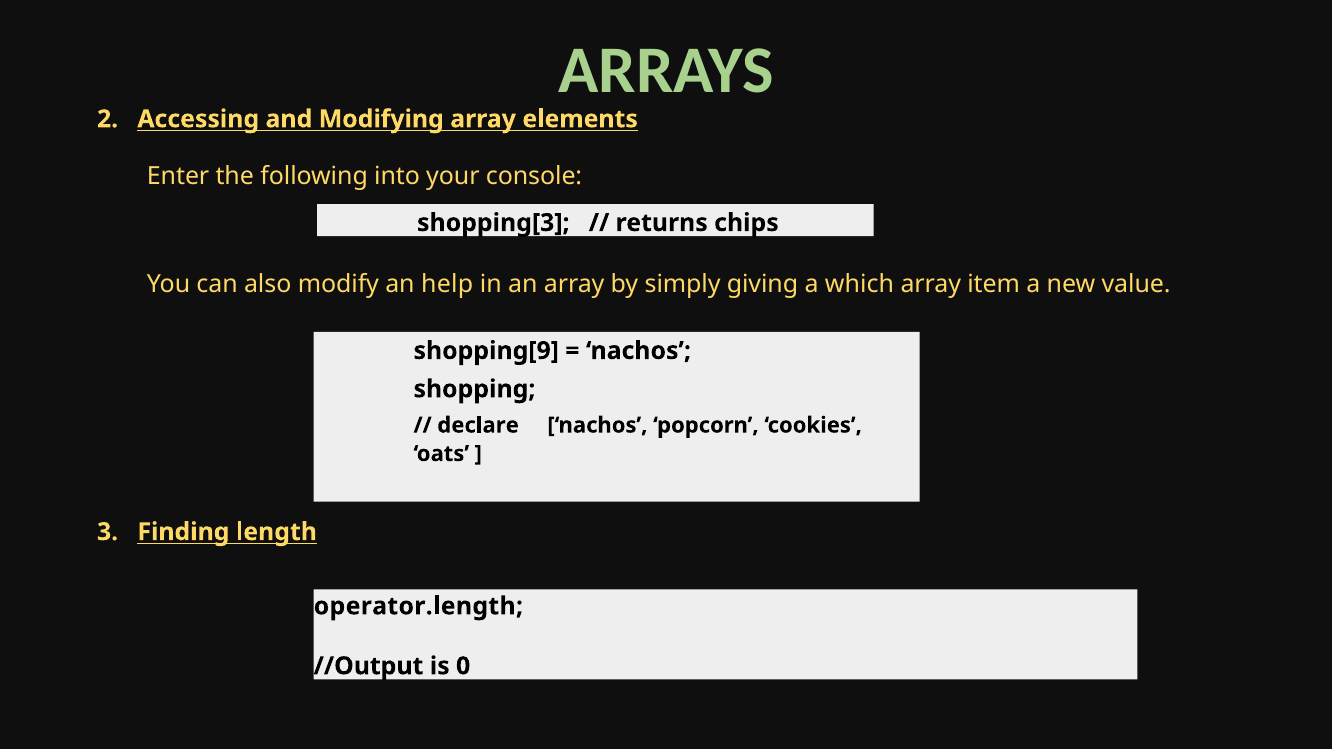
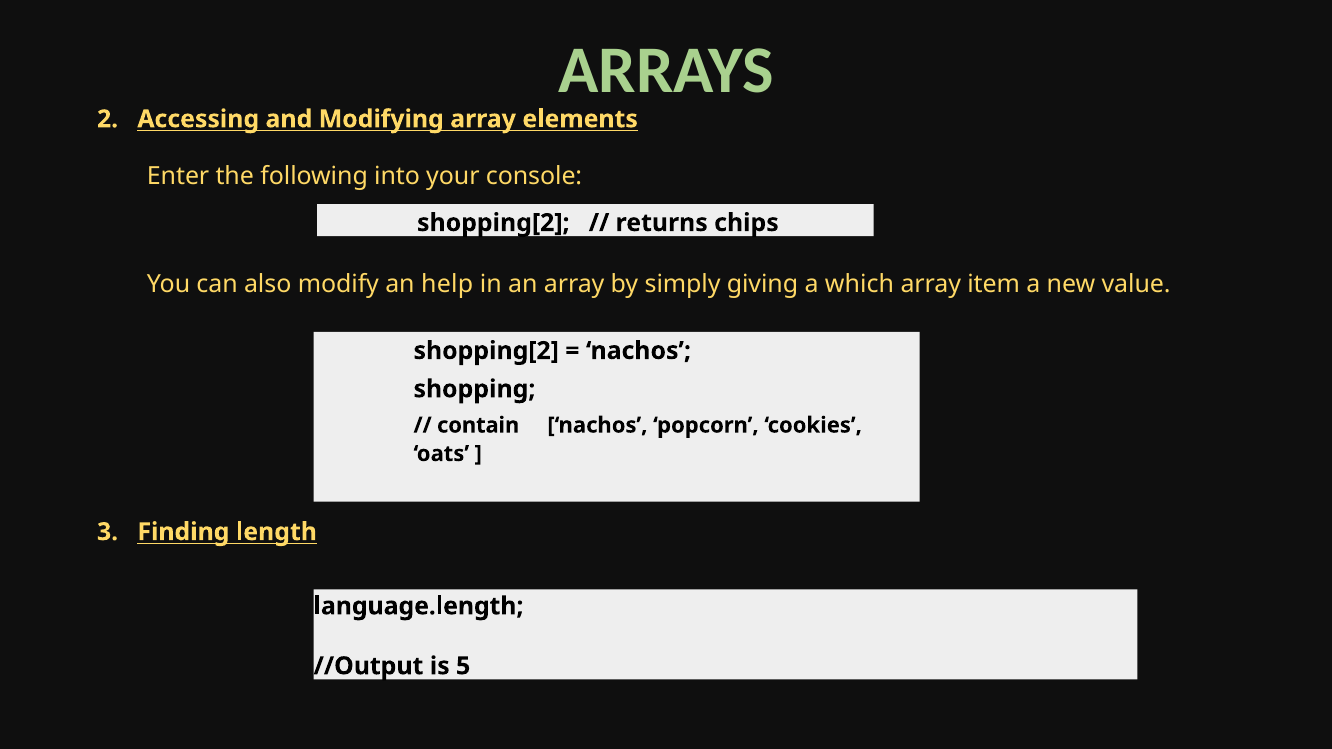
shopping[3 at (493, 223): shopping[3 -> shopping[2
shopping[9 at (486, 351): shopping[9 -> shopping[2
declare: declare -> contain
operator.length: operator.length -> language.length
0: 0 -> 5
